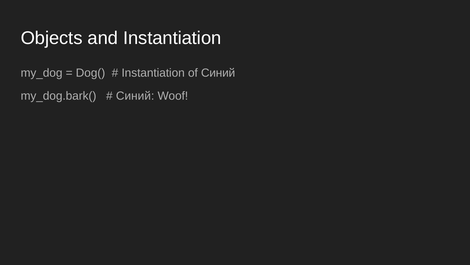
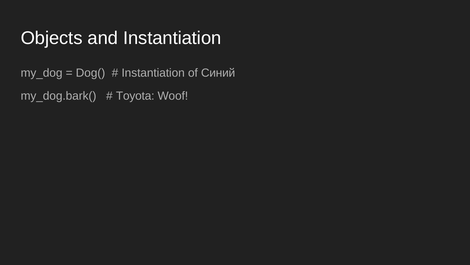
Синий at (135, 96): Синий -> Toyota
